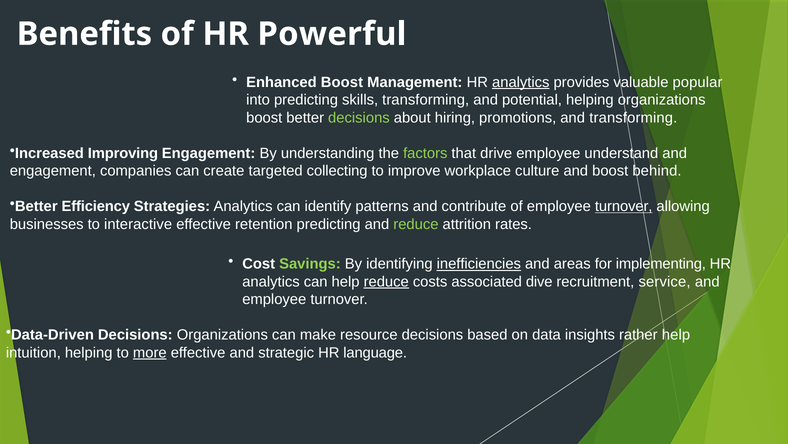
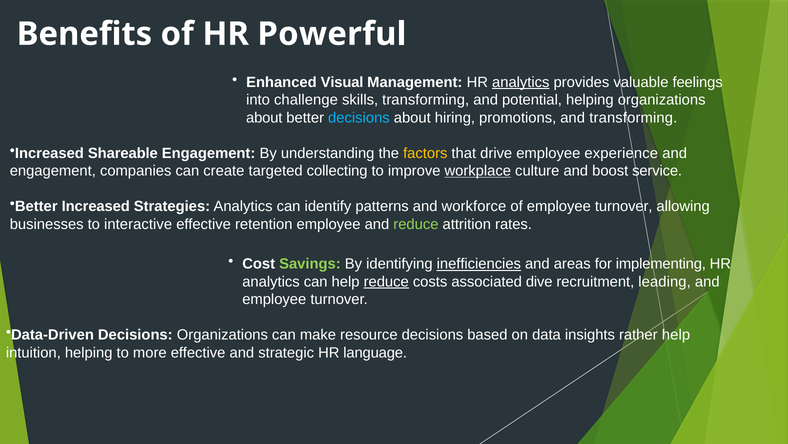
Enhanced Boost: Boost -> Visual
popular: popular -> feelings
into predicting: predicting -> challenge
boost at (264, 117): boost -> about
decisions at (359, 117) colour: light green -> light blue
Improving: Improving -> Shareable
factors colour: light green -> yellow
understand: understand -> experience
workplace underline: none -> present
behind: behind -> service
Better Efficiency: Efficiency -> Increased
contribute: contribute -> workforce
turnover at (624, 206) underline: present -> none
retention predicting: predicting -> employee
service: service -> leading
more underline: present -> none
